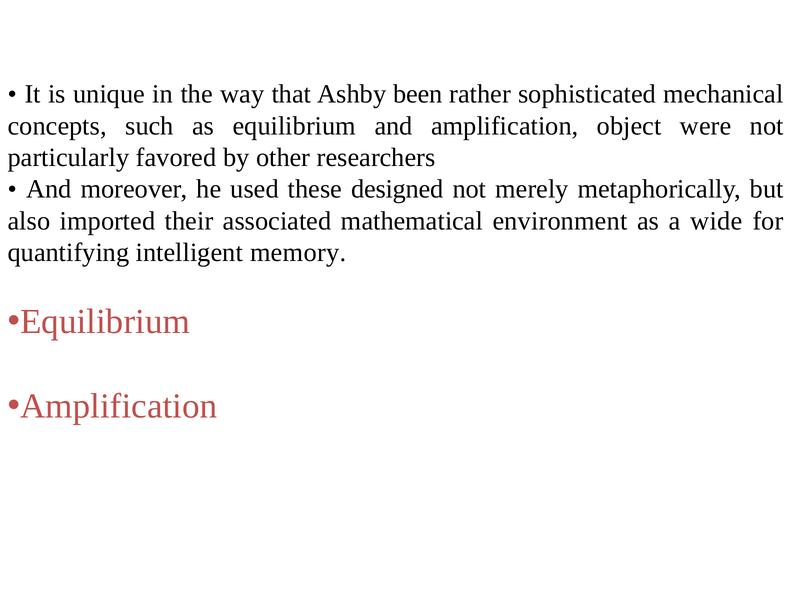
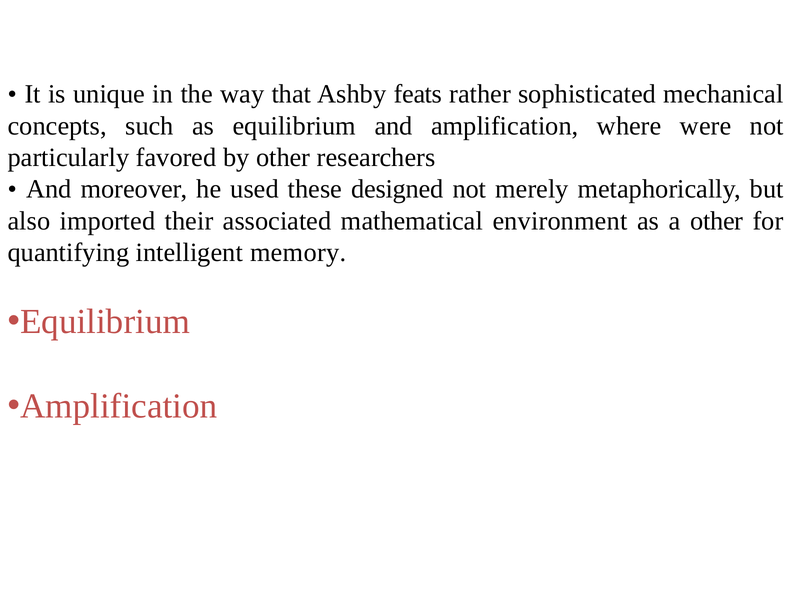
been: been -> feats
object: object -> where
a wide: wide -> other
